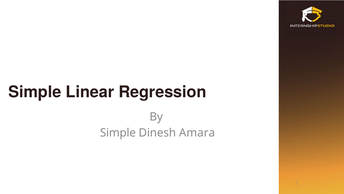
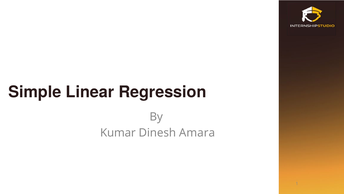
Simple at (118, 133): Simple -> Kumar
